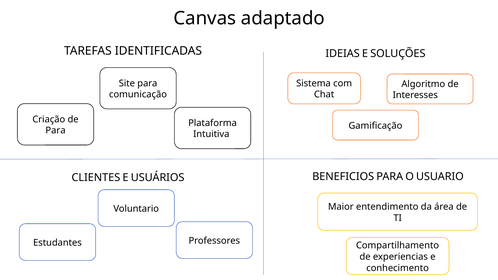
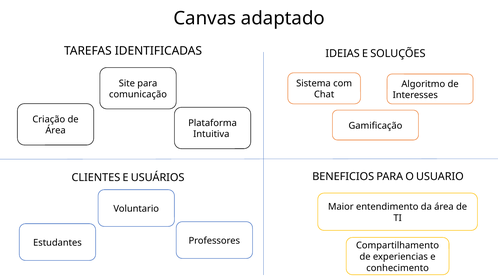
Para at (56, 131): Para -> Área
